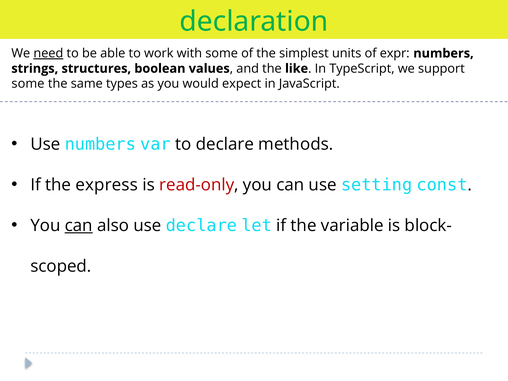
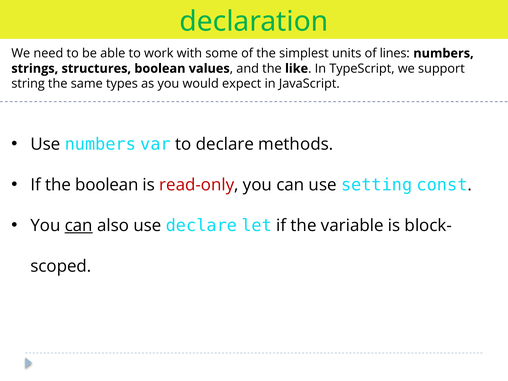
need underline: present -> none
expr: expr -> lines
some at (28, 84): some -> string
the express: express -> boolean
